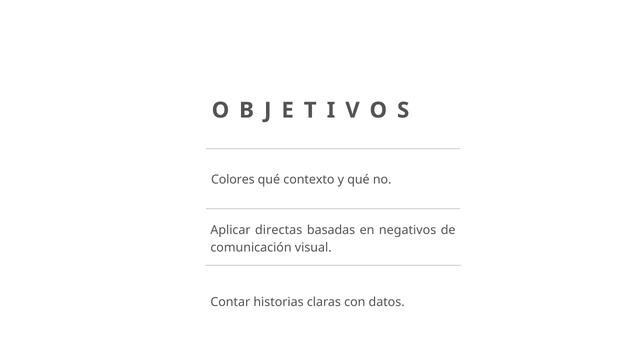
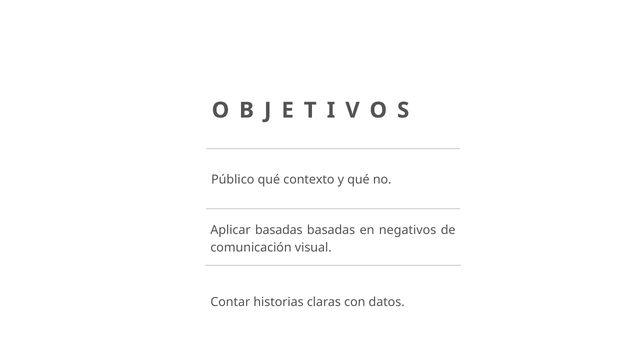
Colores: Colores -> Público
Aplicar directas: directas -> basadas
